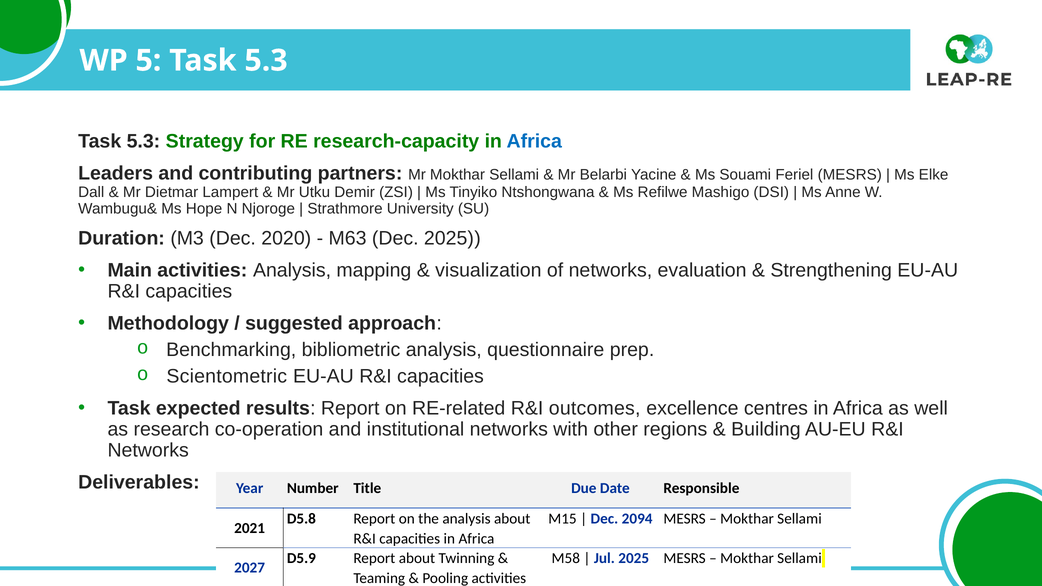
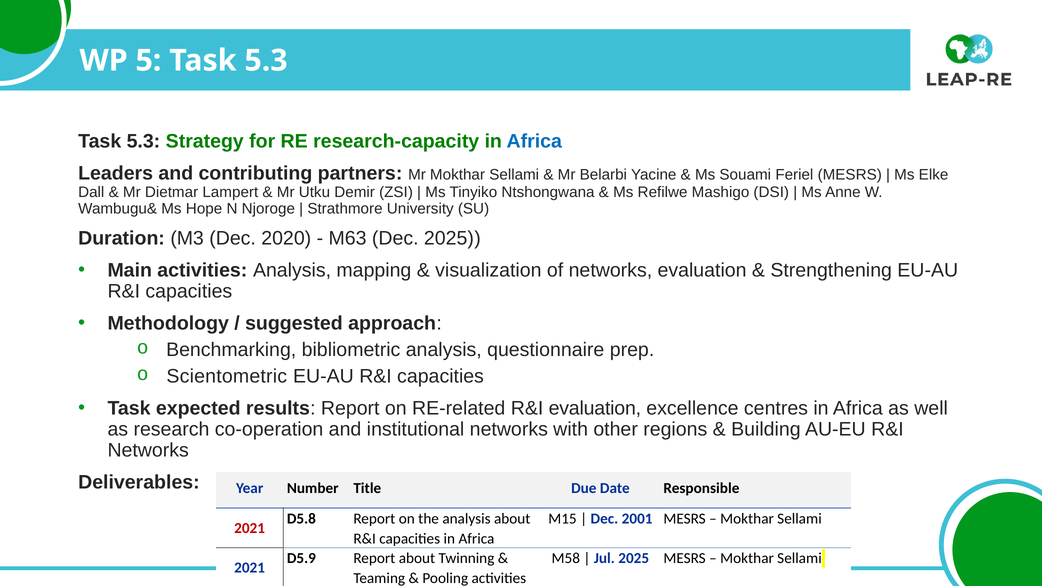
R&I outcomes: outcomes -> evaluation
2094: 2094 -> 2001
2021 at (250, 528) colour: black -> red
2027 at (250, 568): 2027 -> 2021
